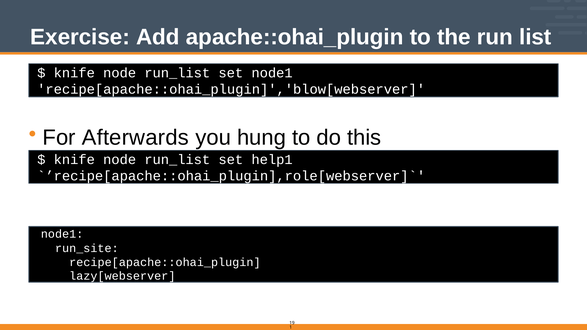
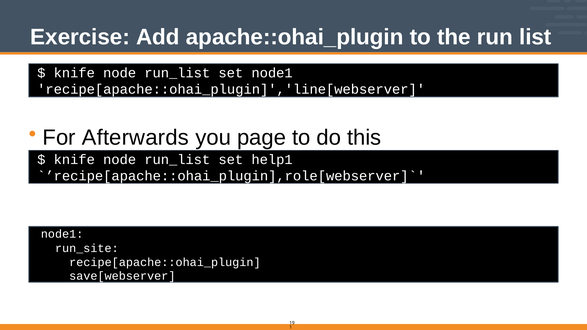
recipe[apache::ohai_plugin]','blow[webserver: recipe[apache::ohai_plugin]','blow[webserver -> recipe[apache::ohai_plugin]','line[webserver
hung: hung -> page
lazy[webserver: lazy[webserver -> save[webserver
